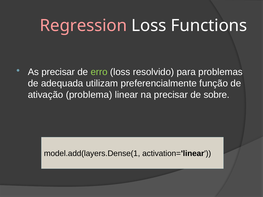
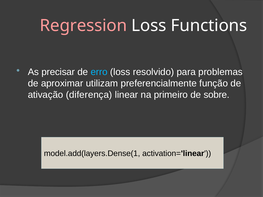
erro colour: light green -> light blue
adequada: adequada -> aproximar
problema: problema -> diferença
na precisar: precisar -> primeiro
